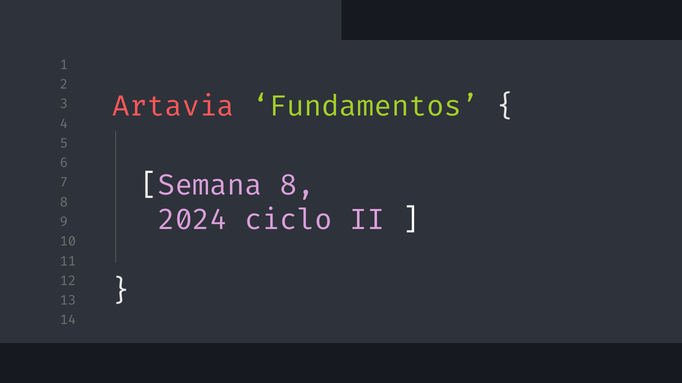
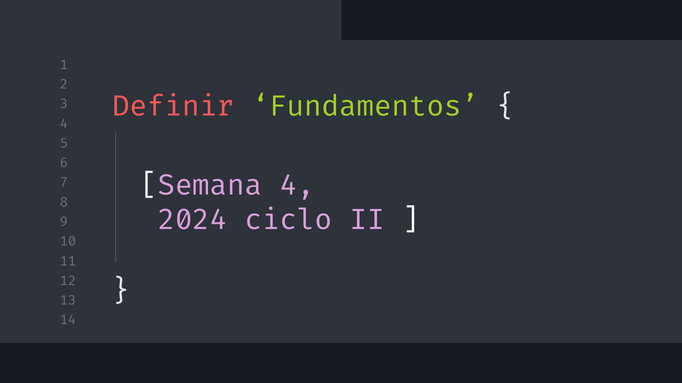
Artavia: Artavia -> Definir
Semana 8: 8 -> 4
